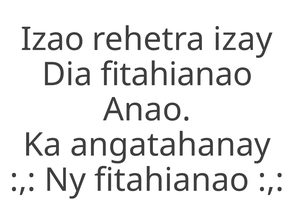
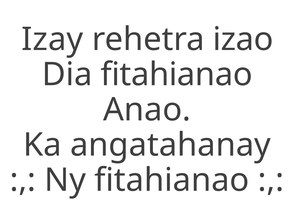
Izao: Izao -> Izay
izay: izay -> izao
